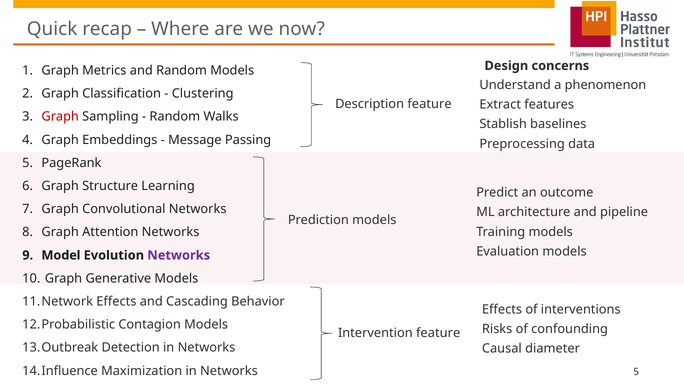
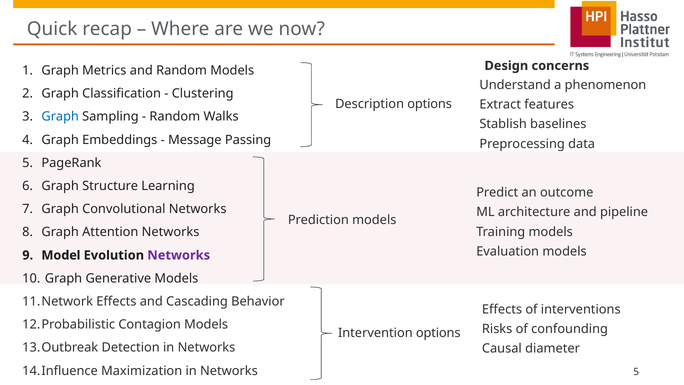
Description feature: feature -> options
Graph at (60, 117) colour: red -> blue
Intervention feature: feature -> options
